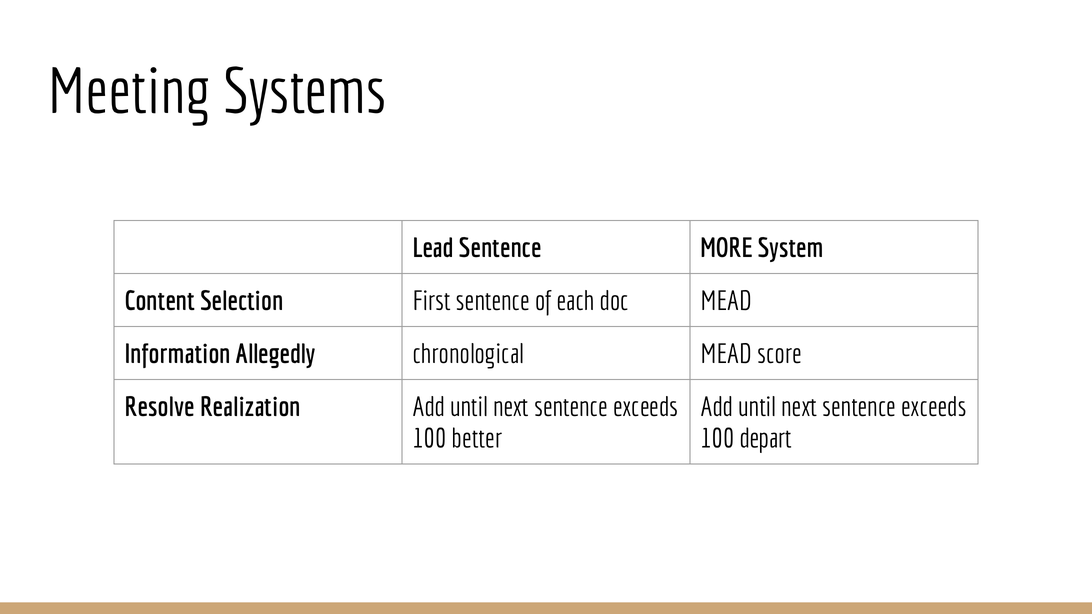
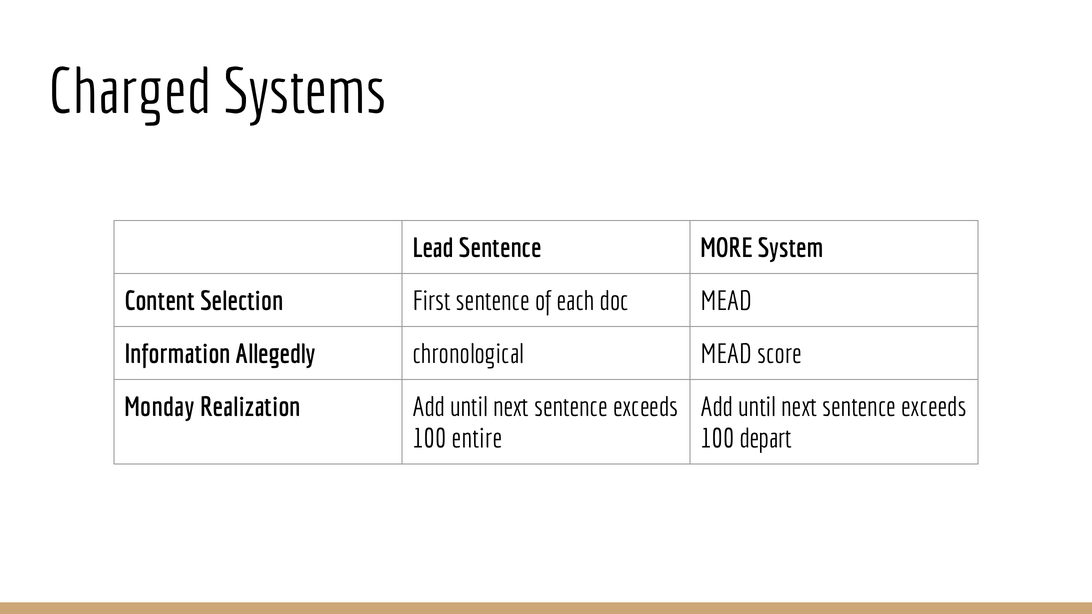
Meeting: Meeting -> Charged
Resolve: Resolve -> Monday
better: better -> entire
